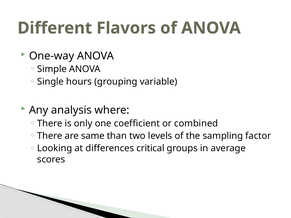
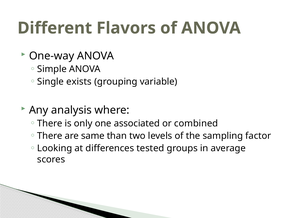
hours: hours -> exists
coefficient: coefficient -> associated
critical: critical -> tested
